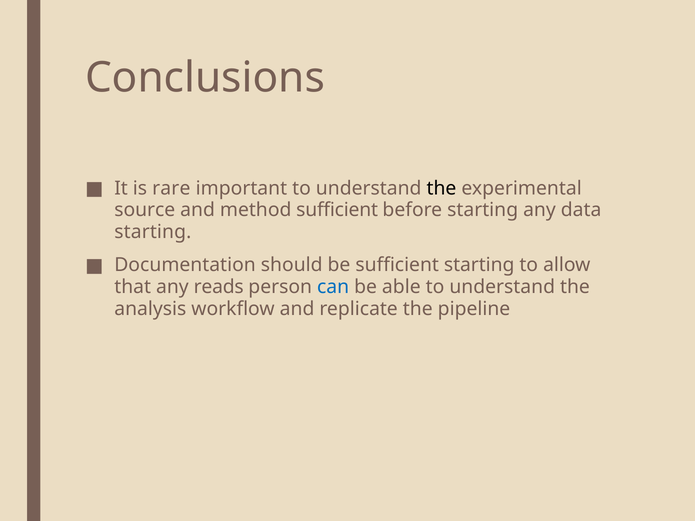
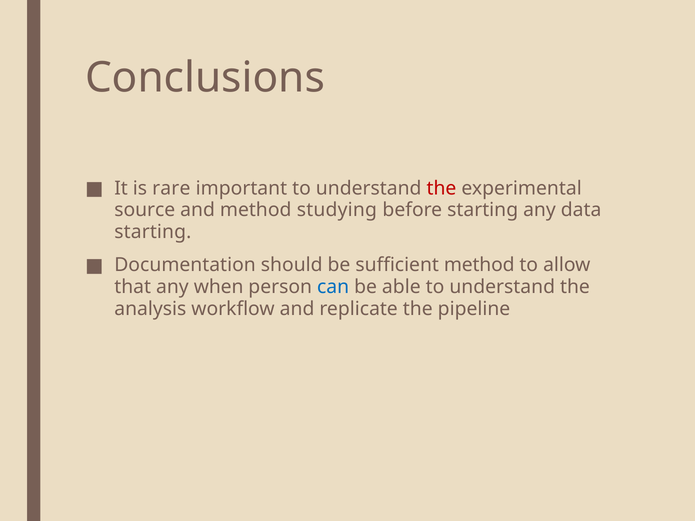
the at (441, 188) colour: black -> red
method sufficient: sufficient -> studying
sufficient starting: starting -> method
reads: reads -> when
